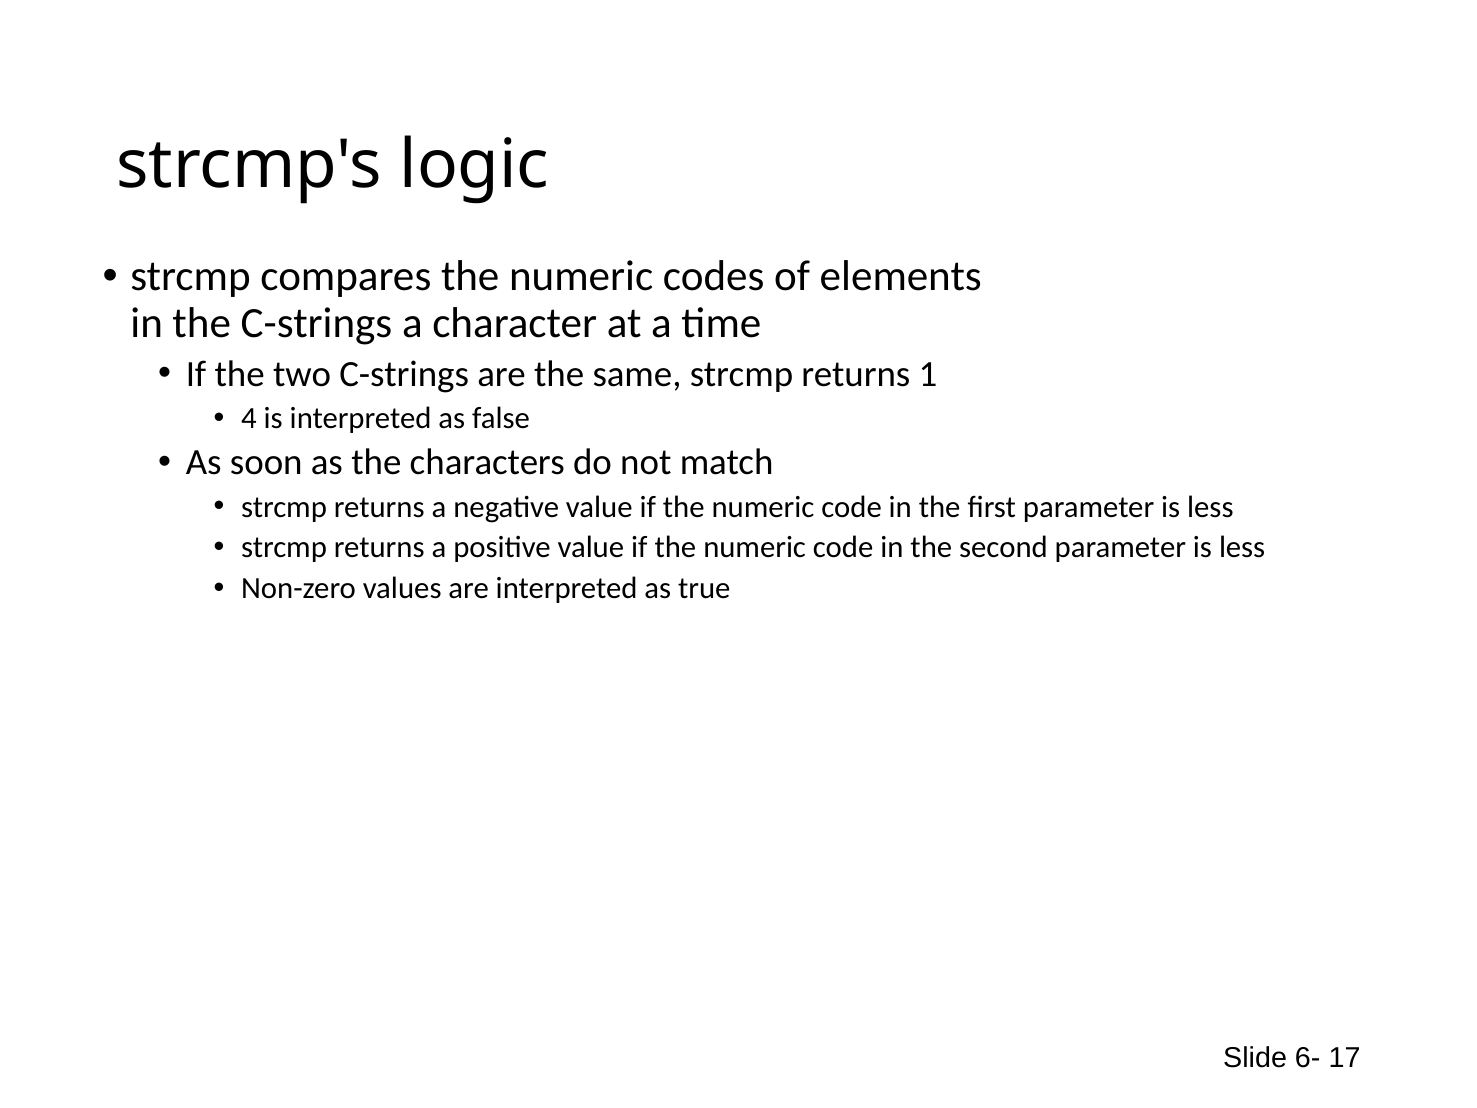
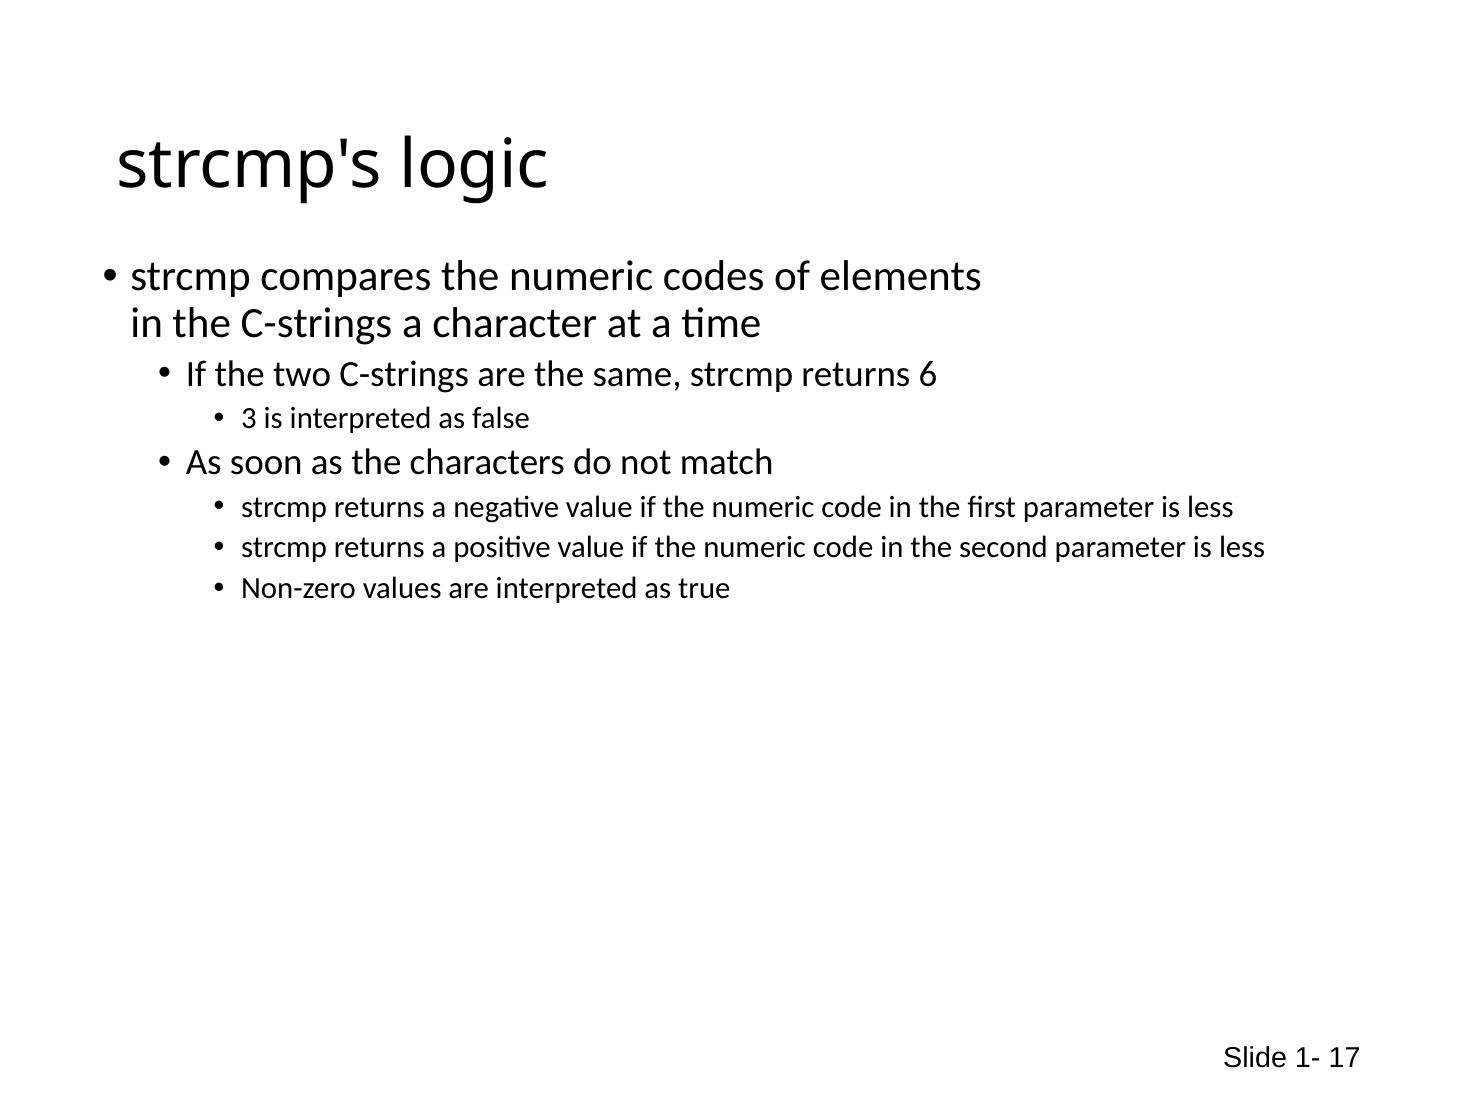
1: 1 -> 6
4: 4 -> 3
6-: 6- -> 1-
